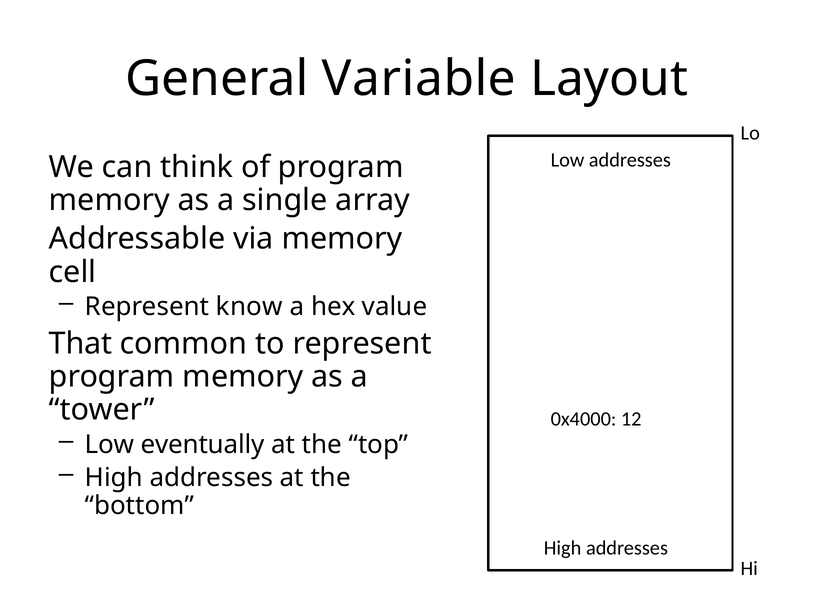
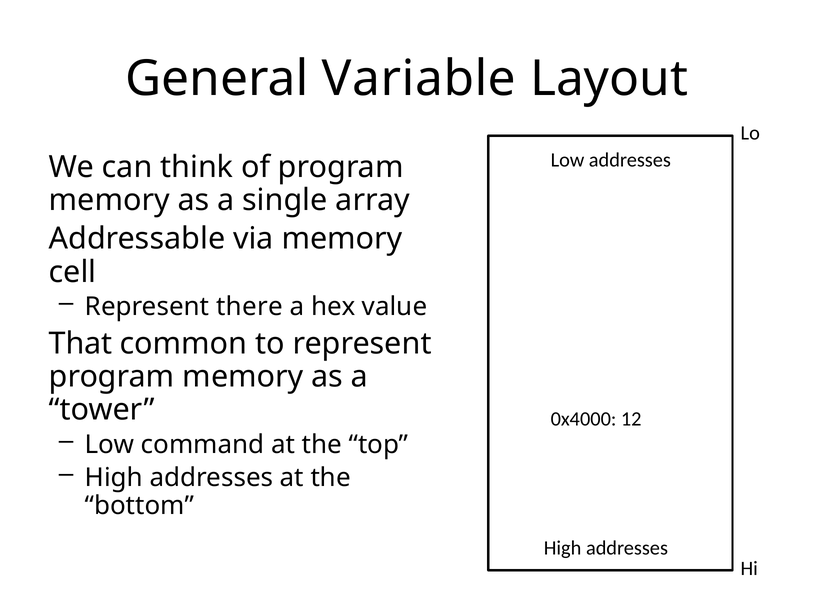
know: know -> there
eventually: eventually -> command
